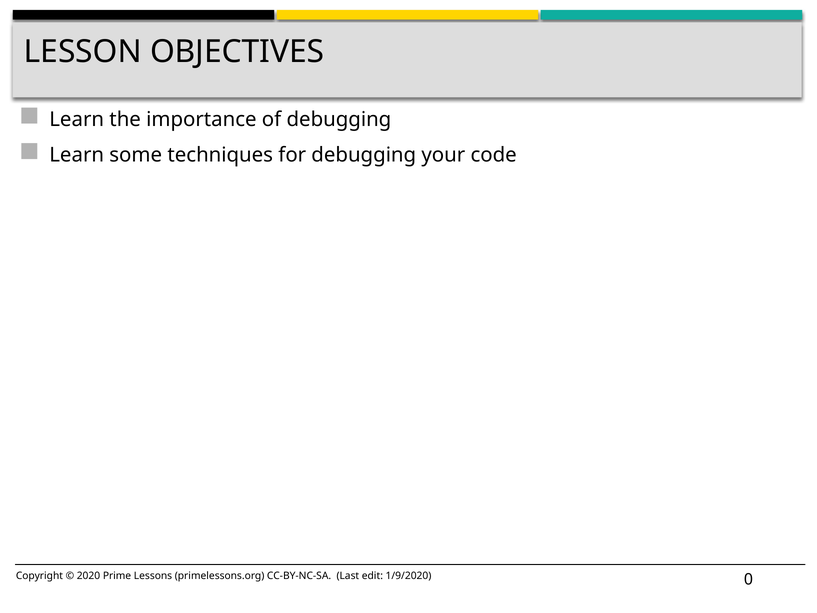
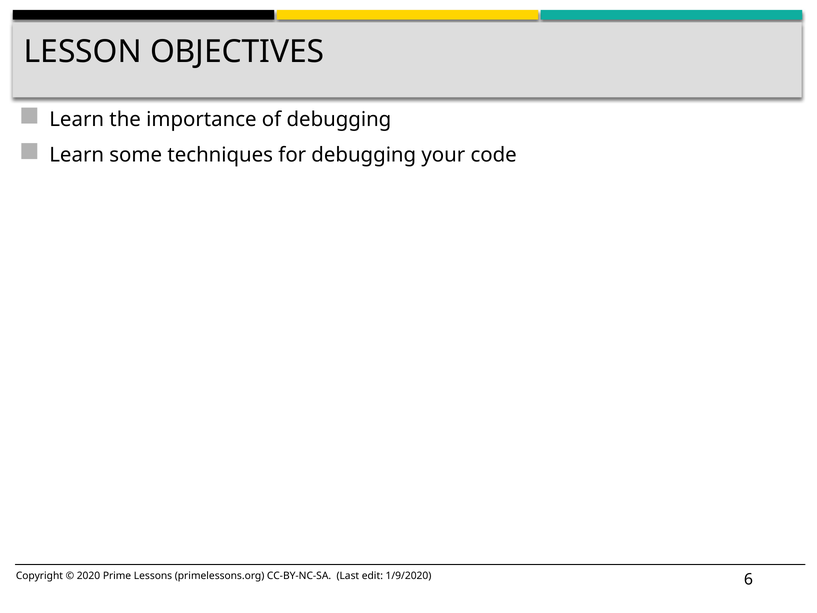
0: 0 -> 6
